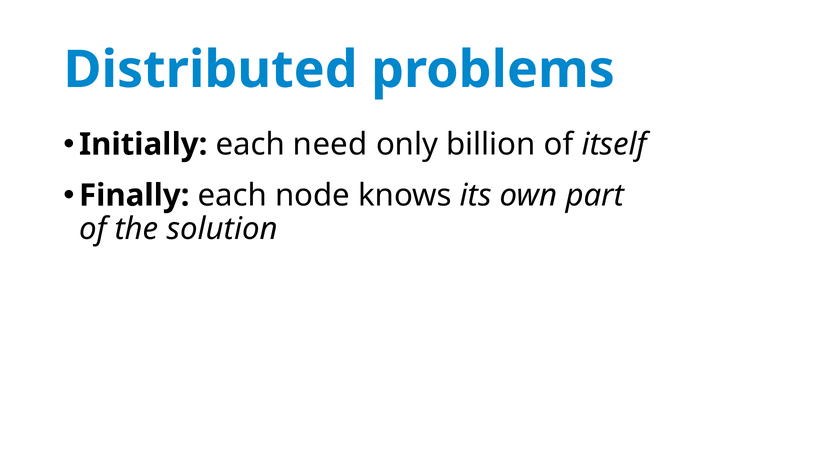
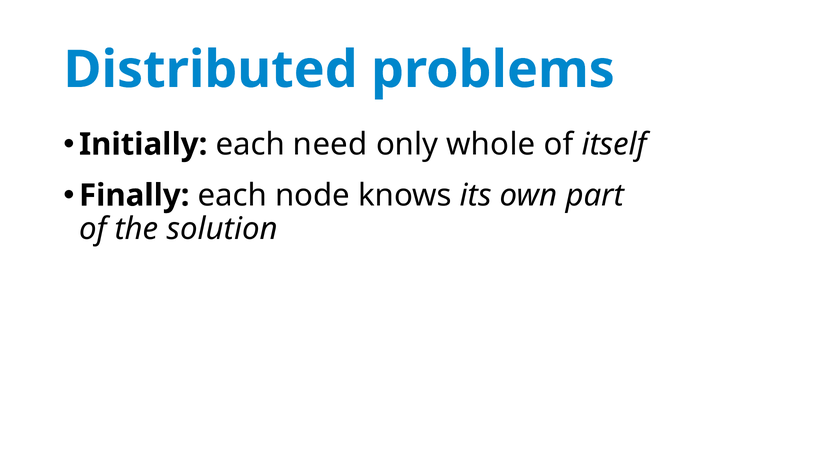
billion: billion -> whole
